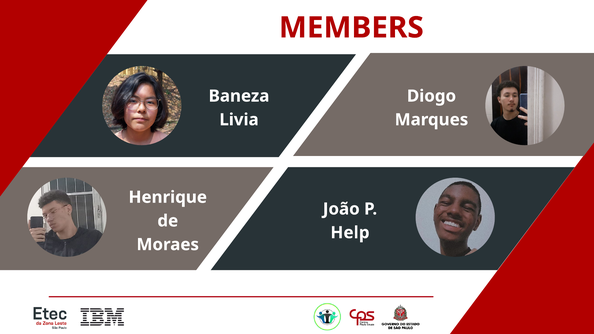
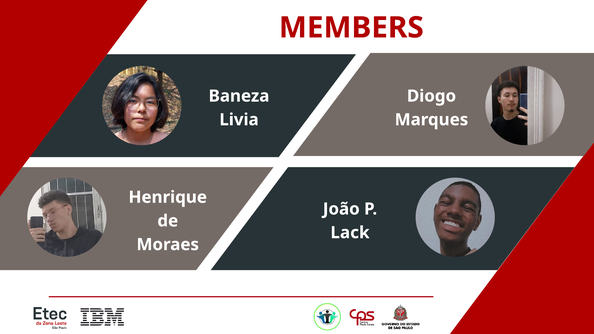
Help: Help -> Lack
